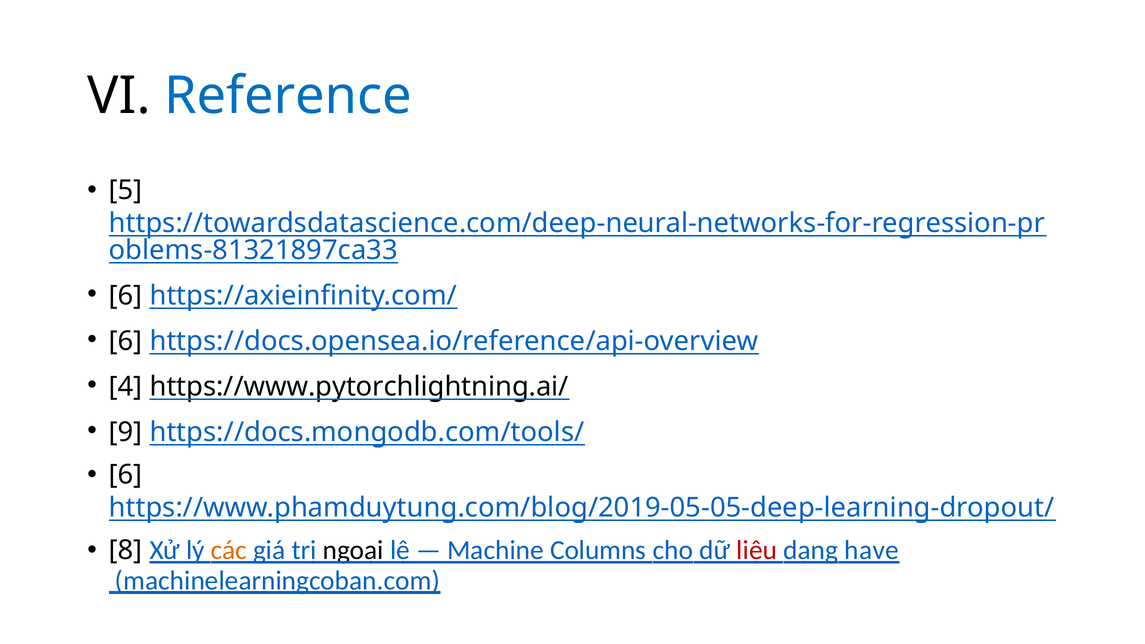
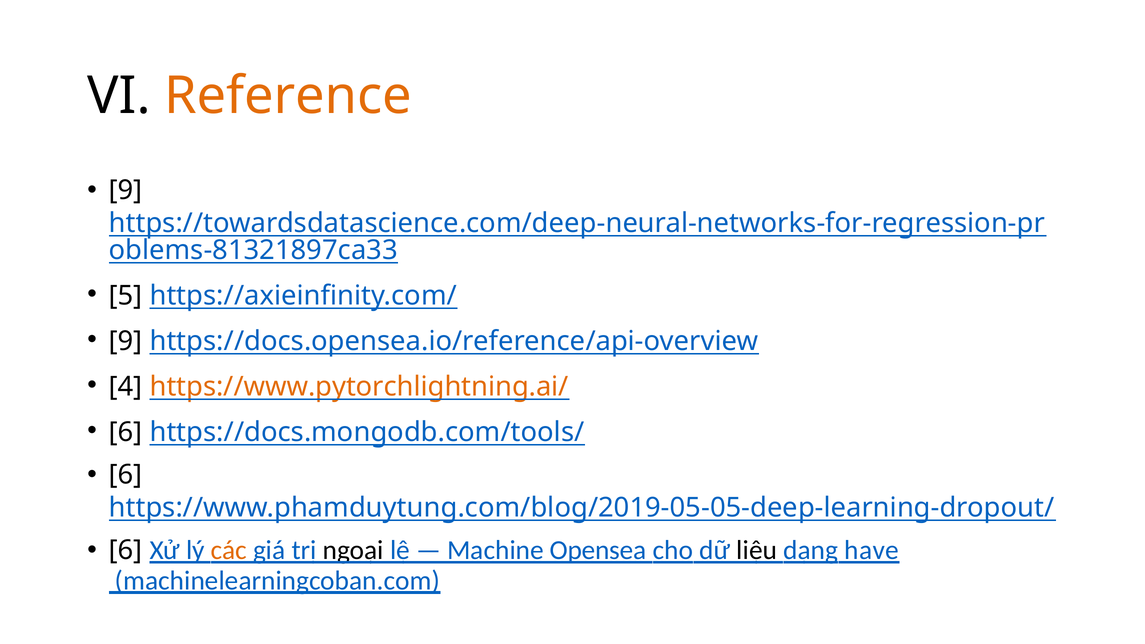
Reference colour: blue -> orange
5 at (126, 190): 5 -> 9
6 at (126, 296): 6 -> 5
6 at (126, 341): 6 -> 9
https://www.pytorchlightning.ai/ colour: black -> orange
9 at (126, 432): 9 -> 6
8 at (126, 550): 8 -> 6
Columns: Columns -> Opensea
liệu colour: red -> black
